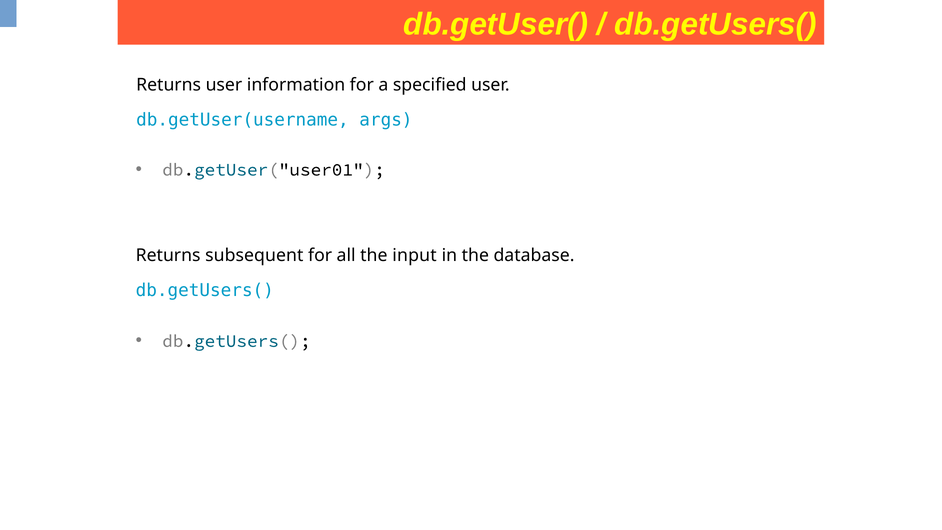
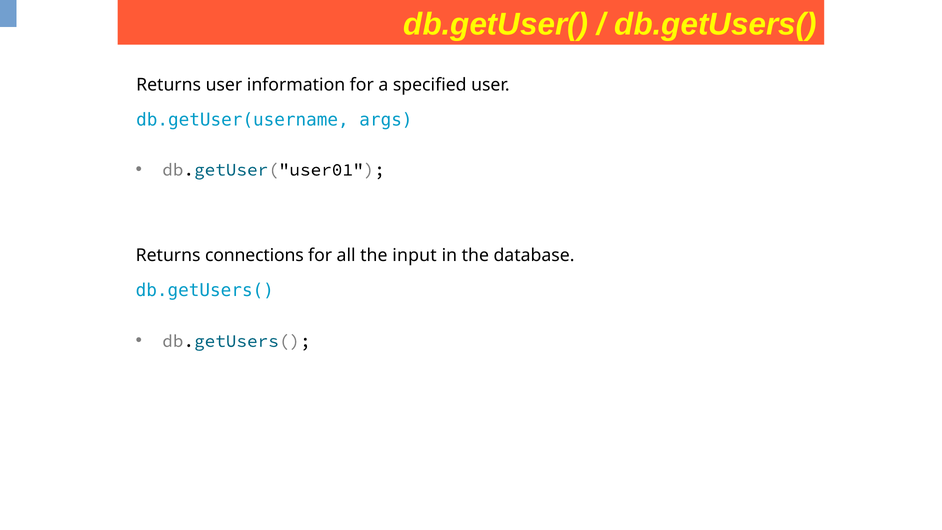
subsequent: subsequent -> connections
